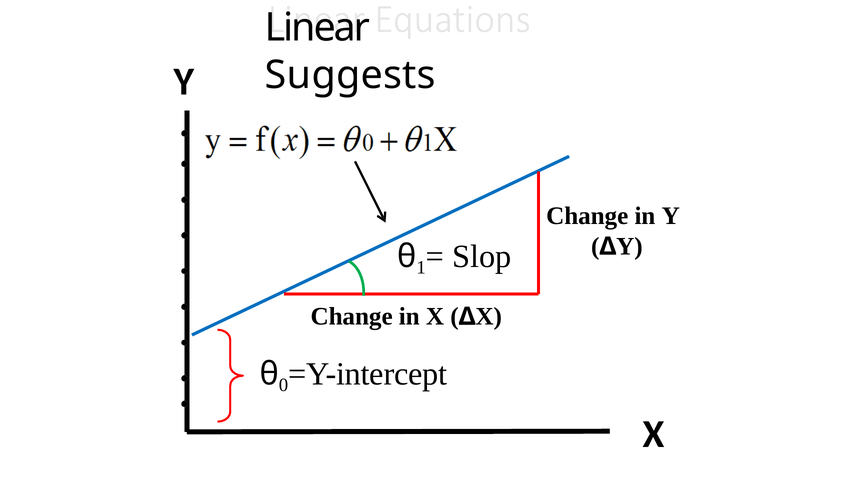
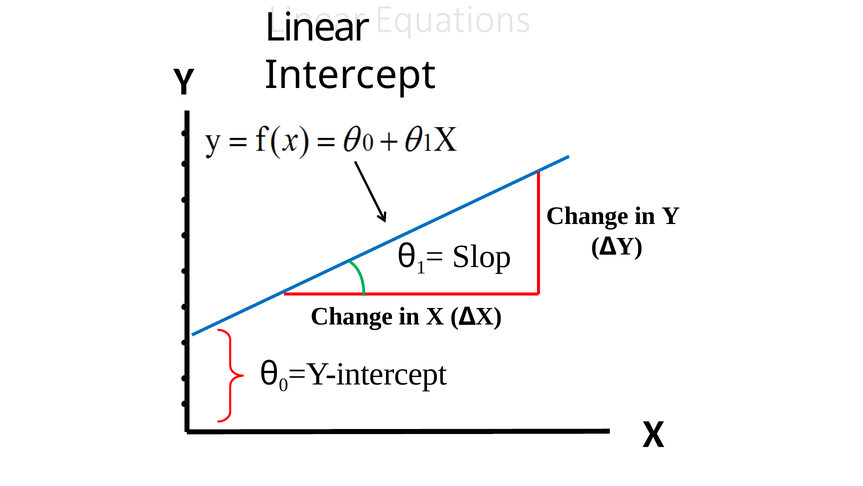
Suggests: Suggests -> Intercept
